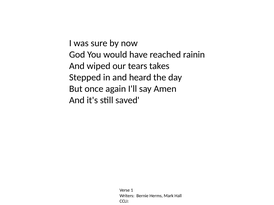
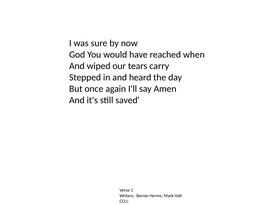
rainin: rainin -> when
takes: takes -> carry
